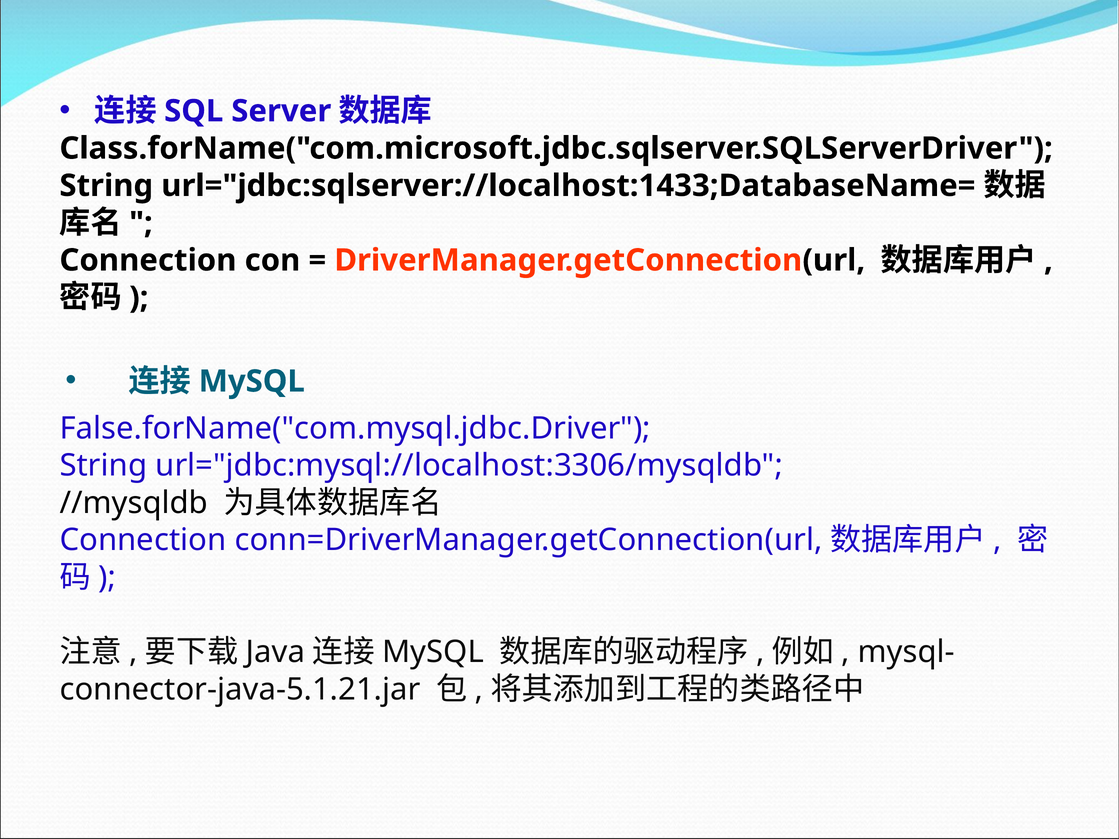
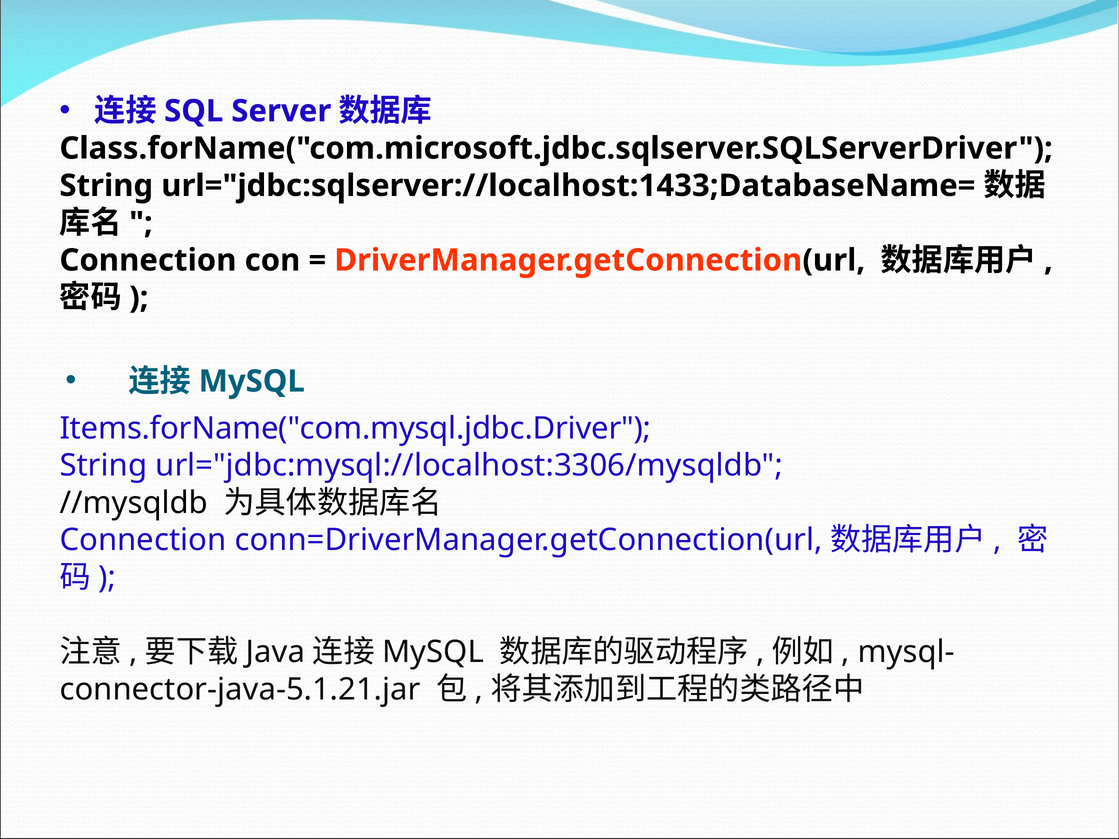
False.forName("com.mysql.jdbc.Driver: False.forName("com.mysql.jdbc.Driver -> Items.forName("com.mysql.jdbc.Driver
